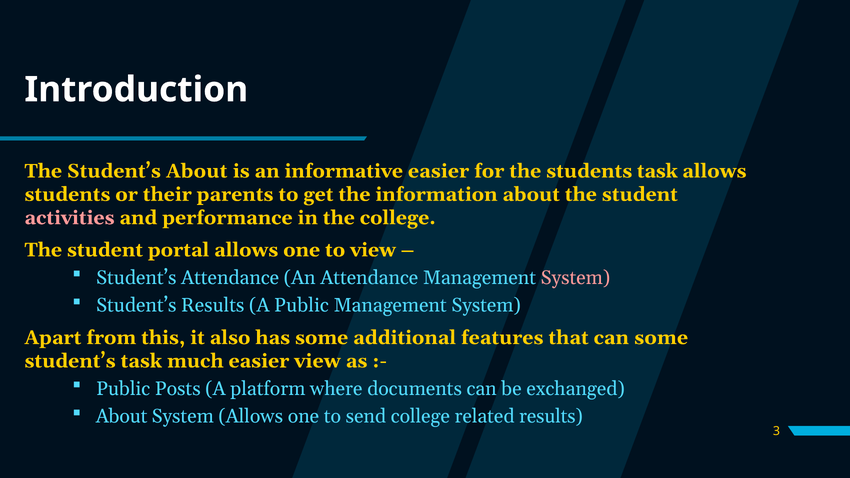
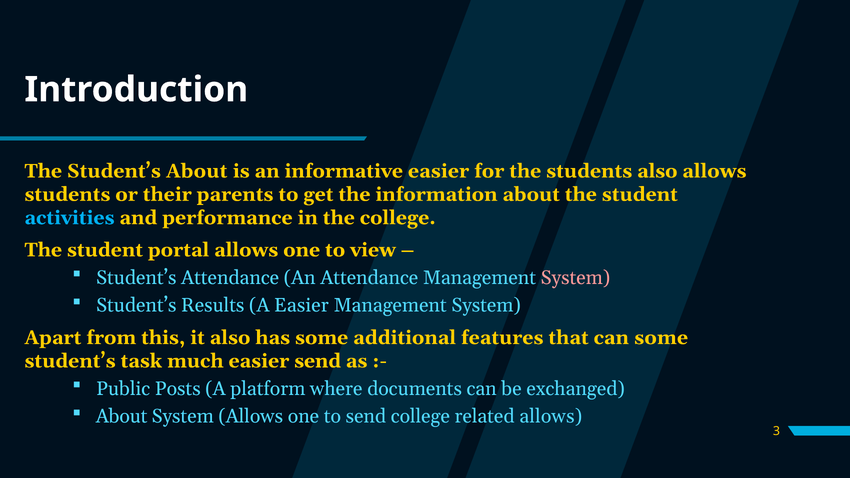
students task: task -> also
activities colour: pink -> light blue
A Public: Public -> Easier
easier view: view -> send
related results: results -> allows
